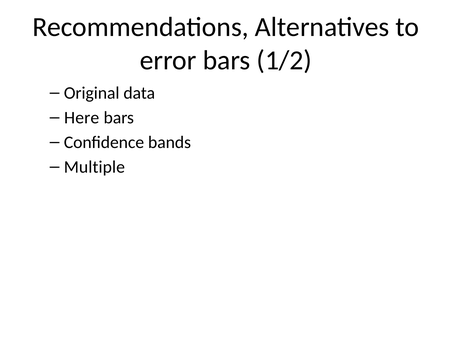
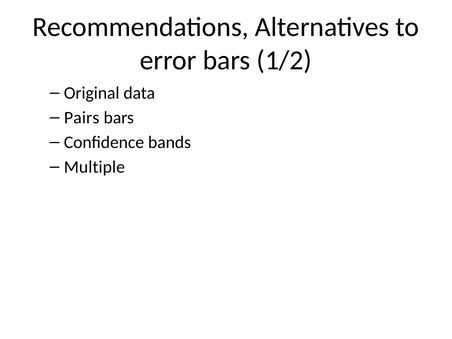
Here: Here -> Pairs
